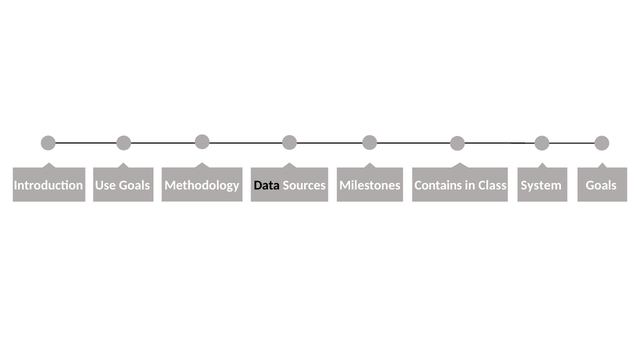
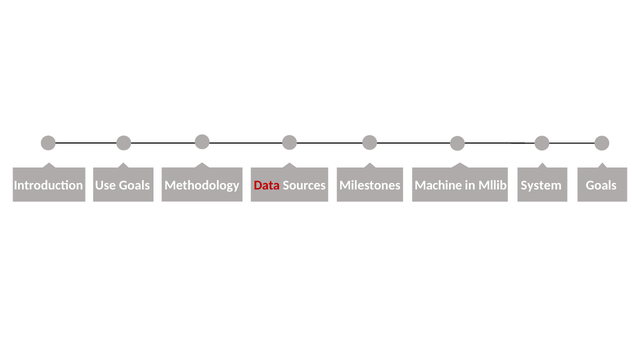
Data colour: black -> red
Contains: Contains -> Machine
Class: Class -> Mllib
